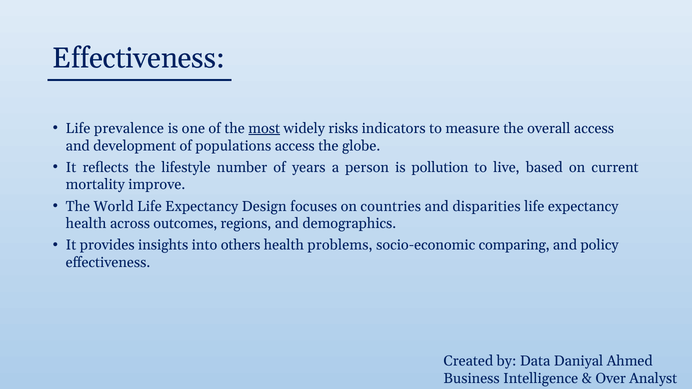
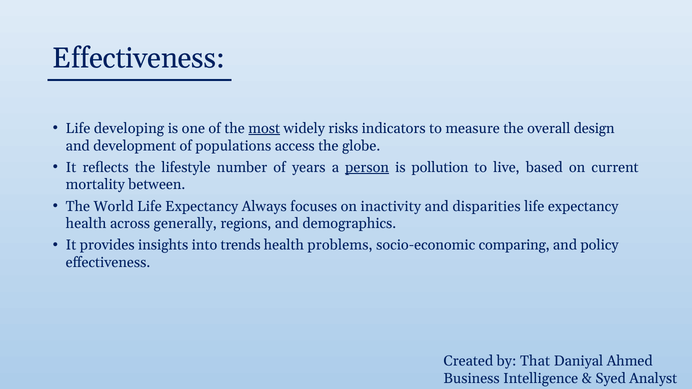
prevalence: prevalence -> developing
overall access: access -> design
person underline: none -> present
improve: improve -> between
Design: Design -> Always
countries: countries -> inactivity
outcomes: outcomes -> generally
others: others -> trends
Data: Data -> That
Over: Over -> Syed
